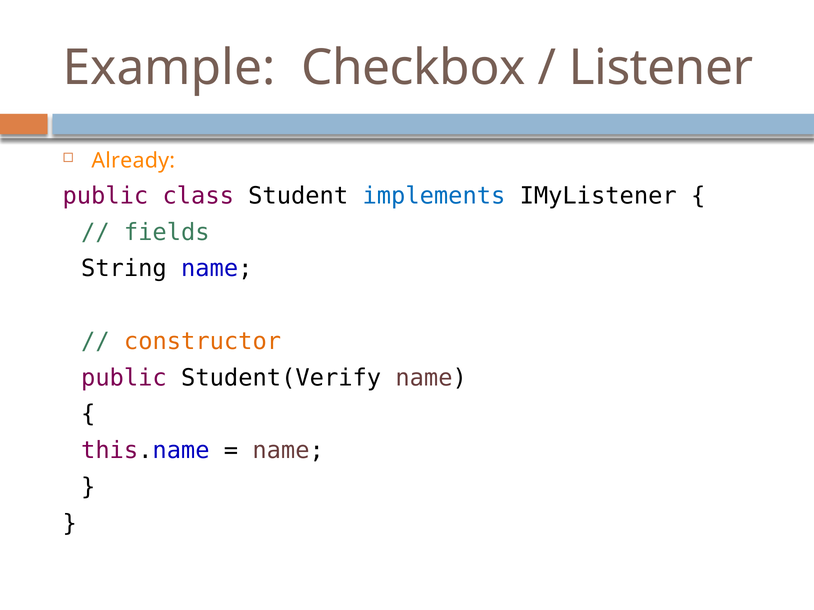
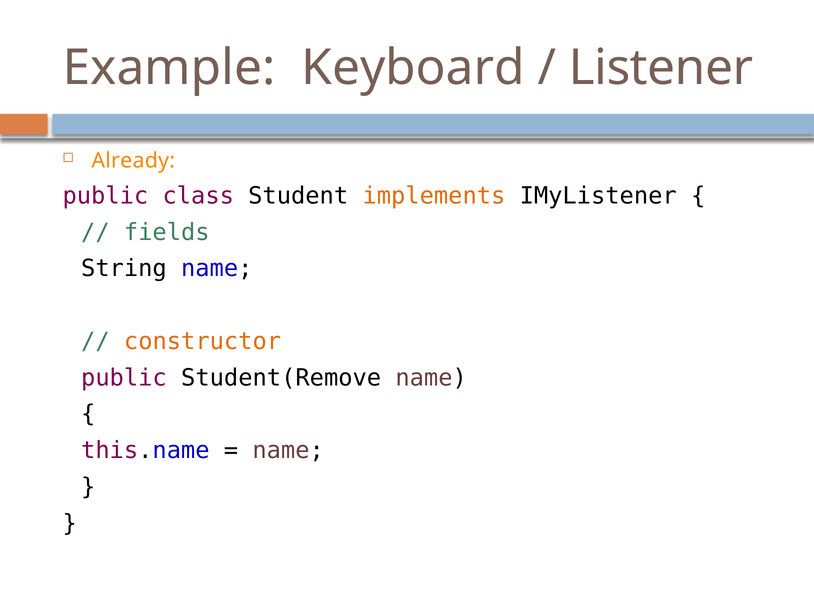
Checkbox: Checkbox -> Keyboard
implements colour: blue -> orange
Student(Verify: Student(Verify -> Student(Remove
